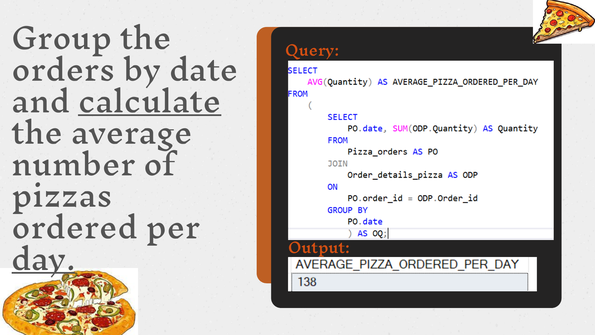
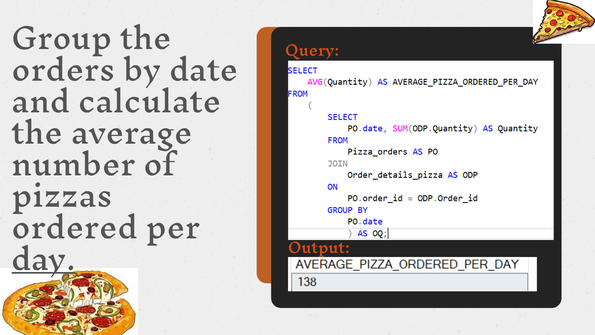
calculate underline: present -> none
